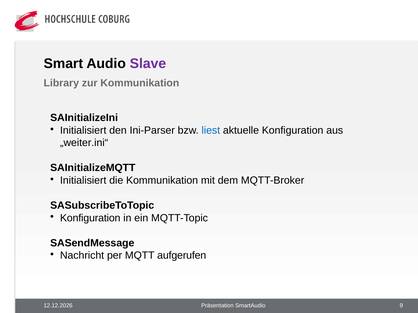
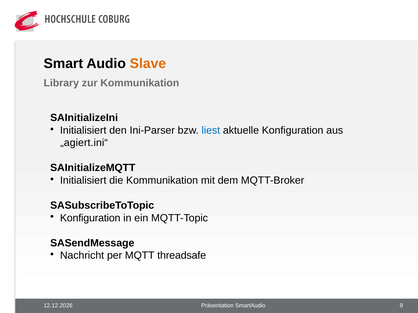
Slave colour: purple -> orange
„weiter.ini“: „weiter.ini“ -> „agiert.ini“
aufgerufen: aufgerufen -> threadsafe
